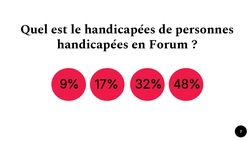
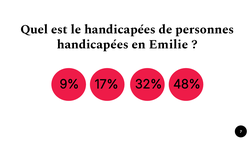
Forum: Forum -> Emilie
